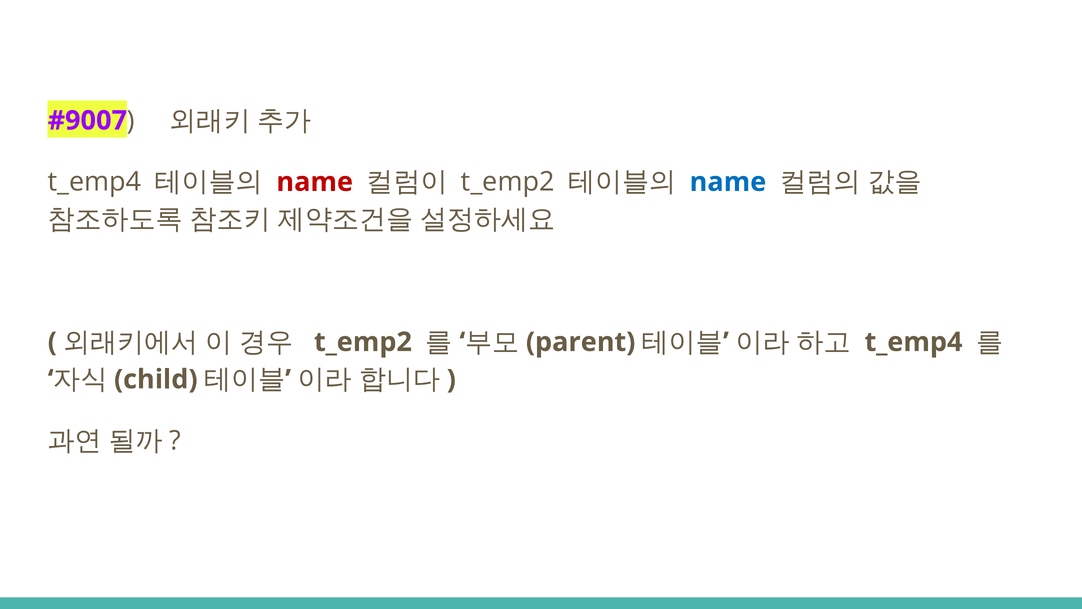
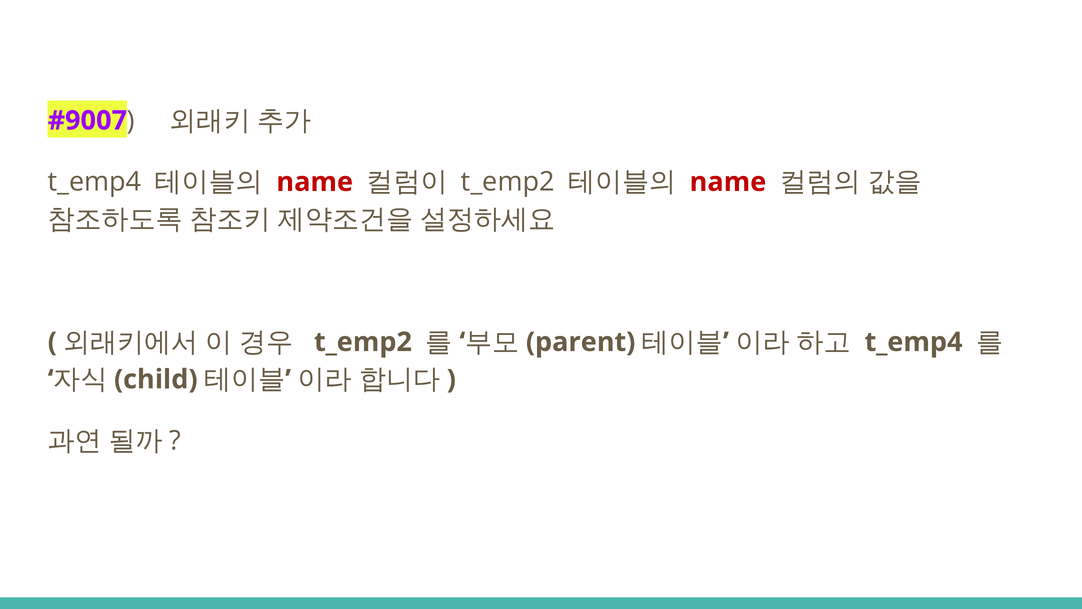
name at (728, 182) colour: blue -> red
